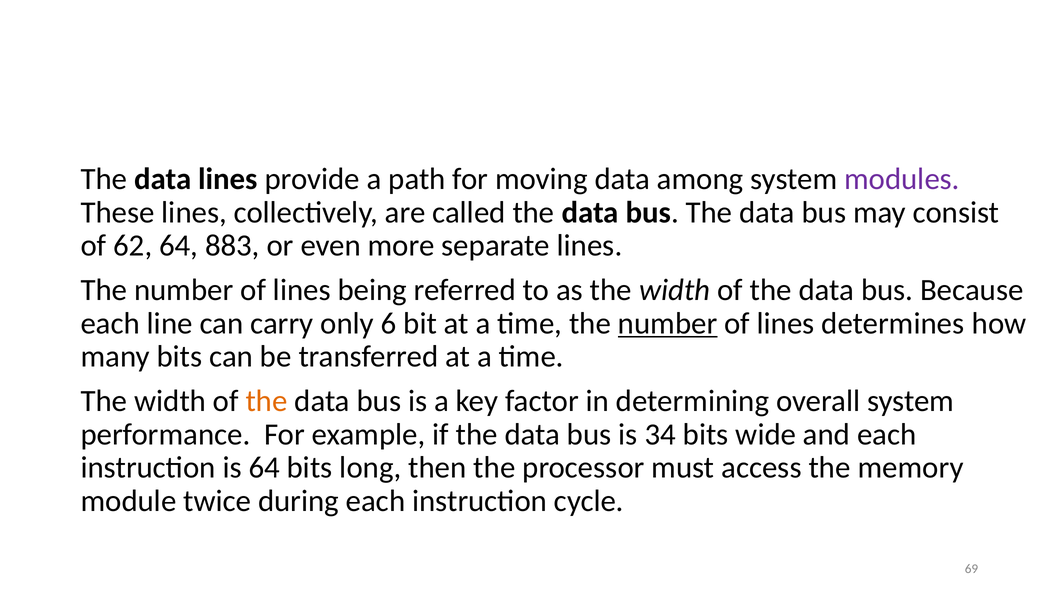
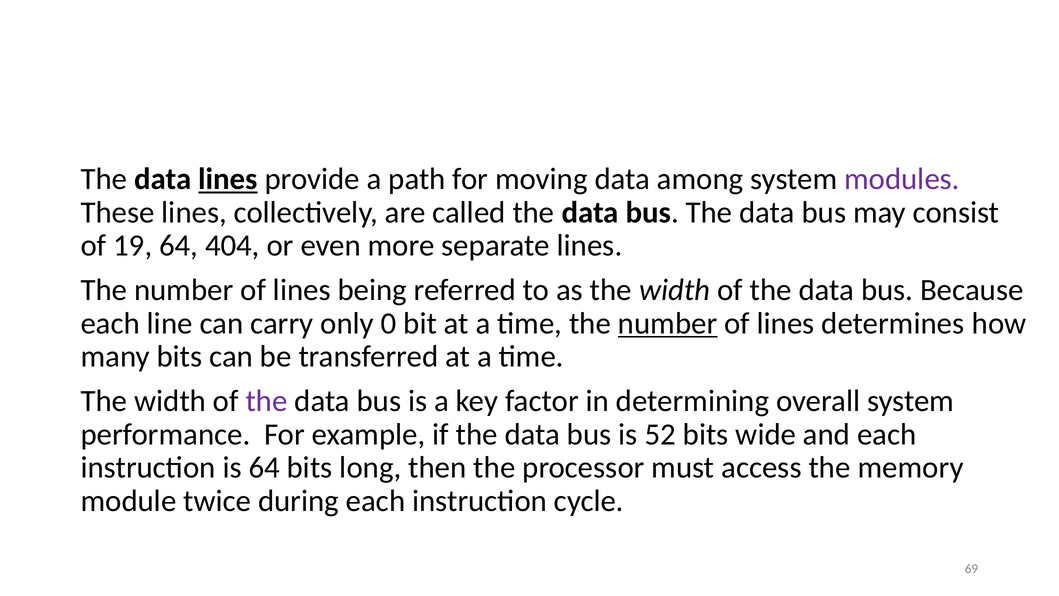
lines at (228, 179) underline: none -> present
62: 62 -> 19
883: 883 -> 404
6: 6 -> 0
the at (267, 401) colour: orange -> purple
34: 34 -> 52
